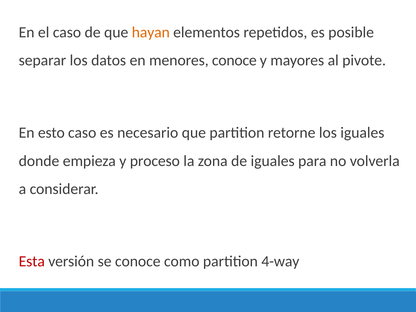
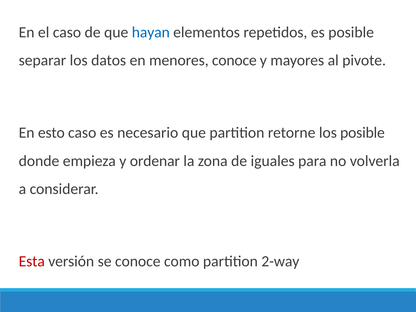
hayan colour: orange -> blue
los iguales: iguales -> posible
proceso: proceso -> ordenar
4-way: 4-way -> 2-way
